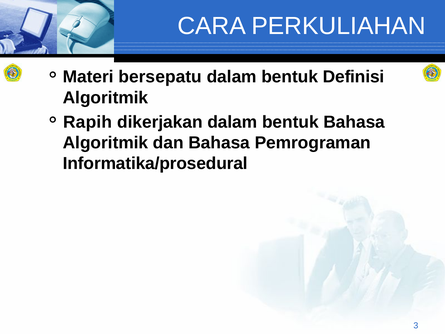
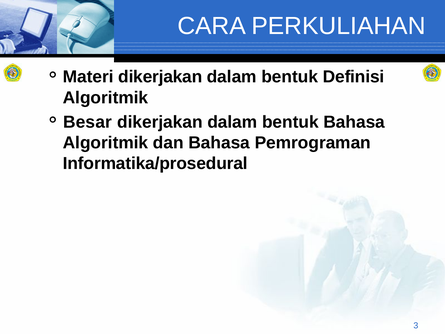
Materi bersepatu: bersepatu -> dikerjakan
Rapih: Rapih -> Besar
